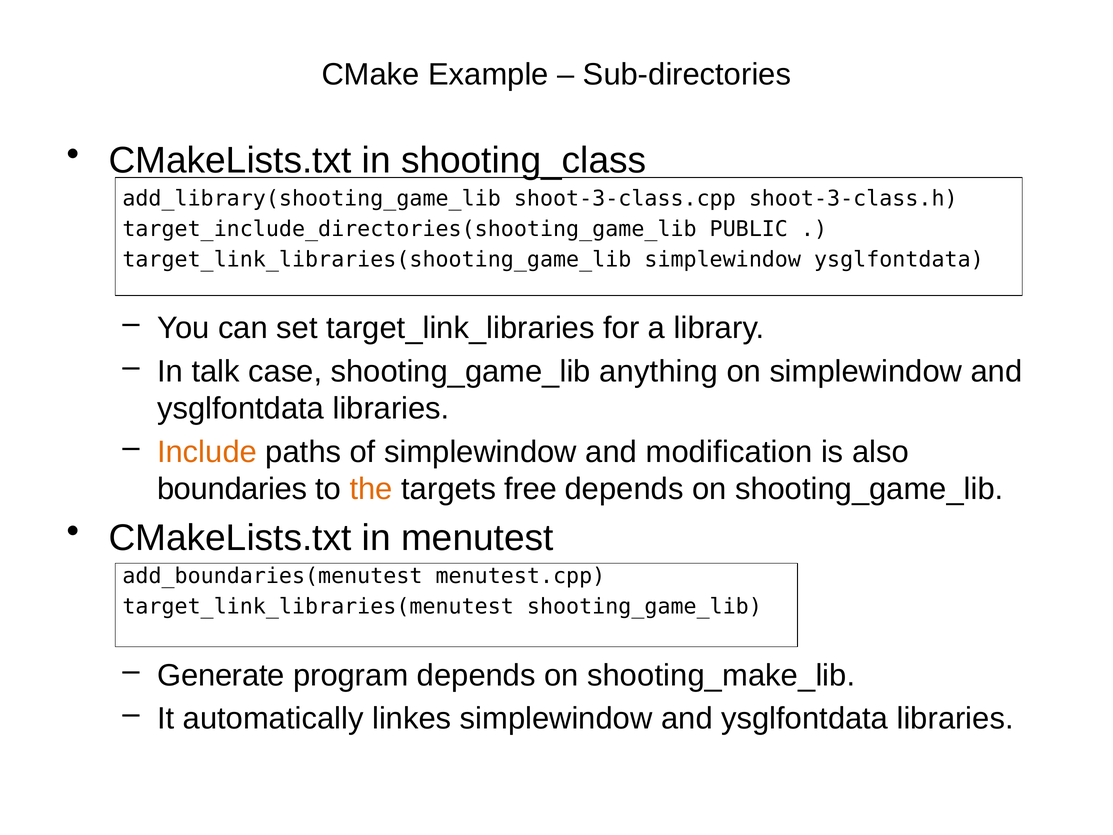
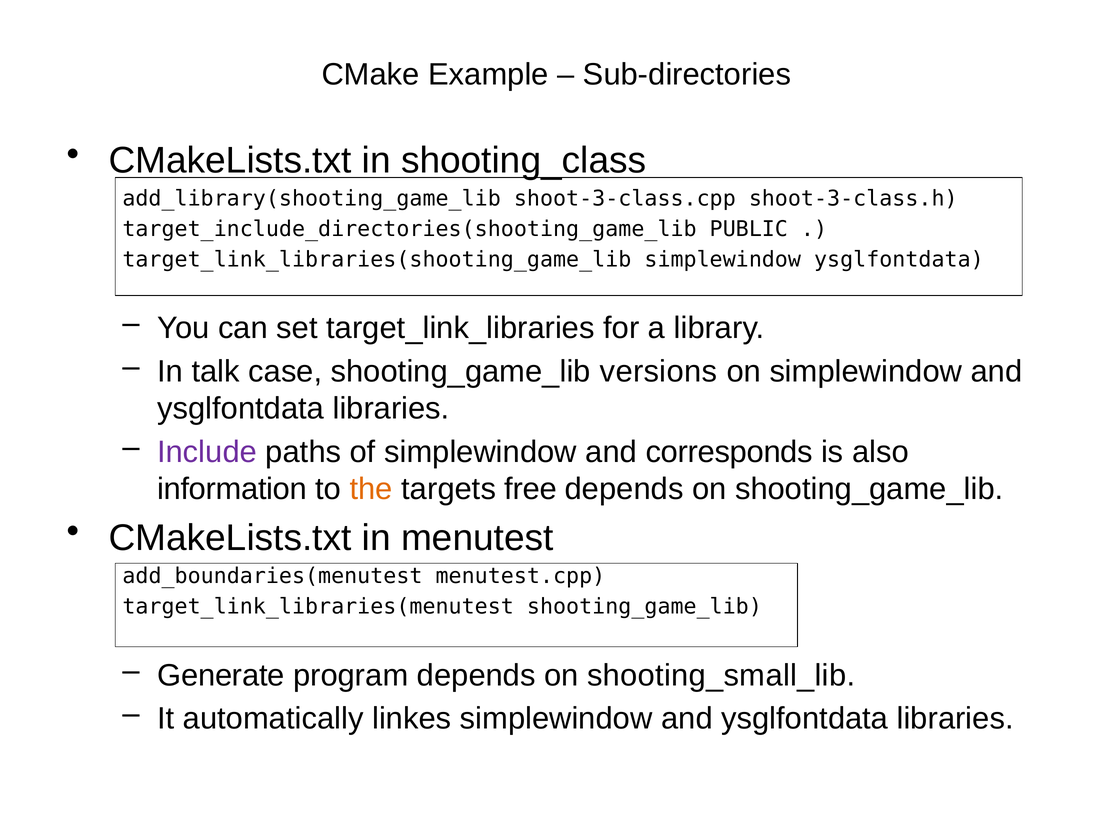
anything: anything -> versions
Include colour: orange -> purple
modification: modification -> corresponds
boundaries: boundaries -> information
shooting_make_lib: shooting_make_lib -> shooting_small_lib
